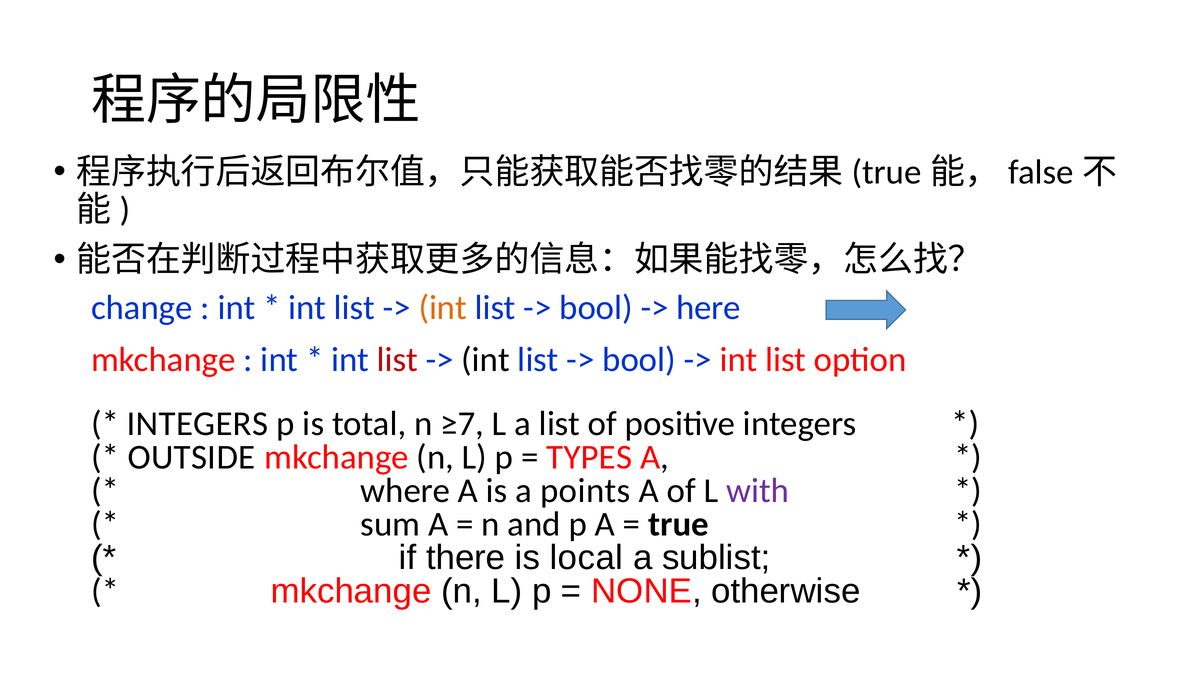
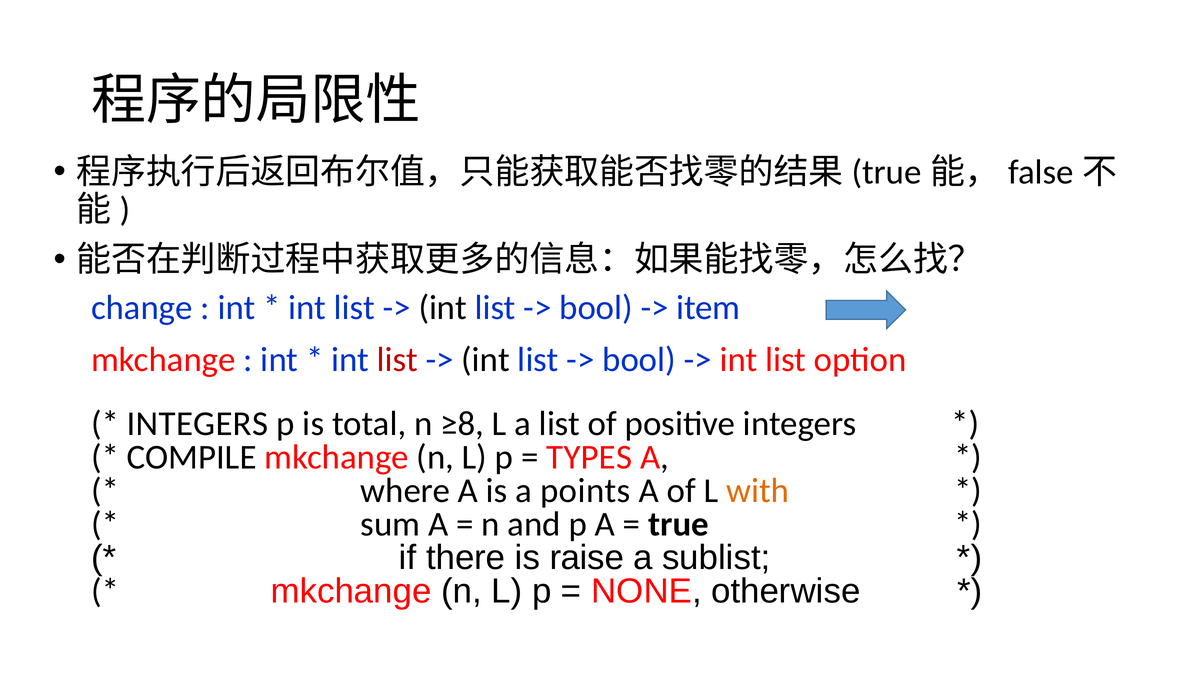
int at (443, 308) colour: orange -> black
here: here -> item
≥7: ≥7 -> ≥8
OUTSIDE: OUTSIDE -> COMPILE
with colour: purple -> orange
local: local -> raise
